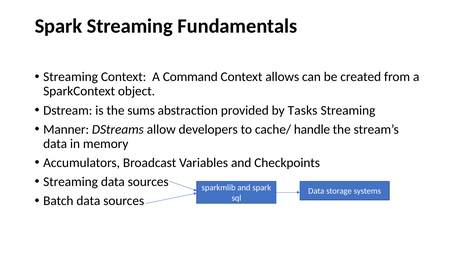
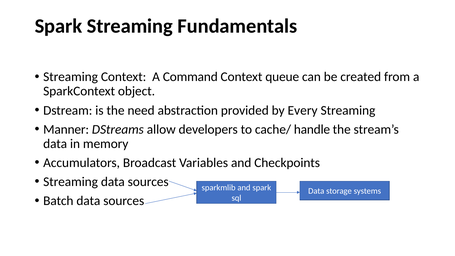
allows: allows -> queue
sums: sums -> need
Tasks: Tasks -> Every
